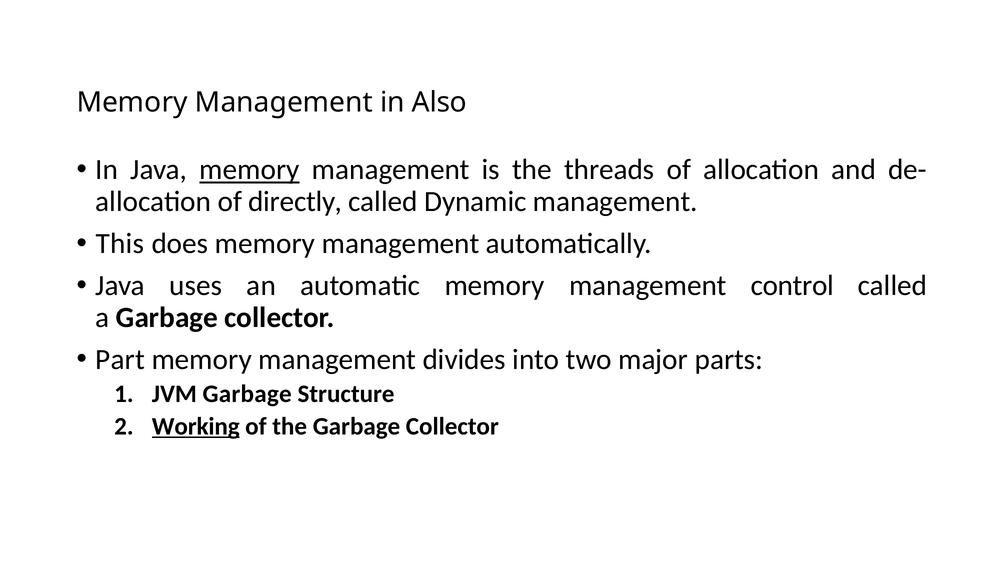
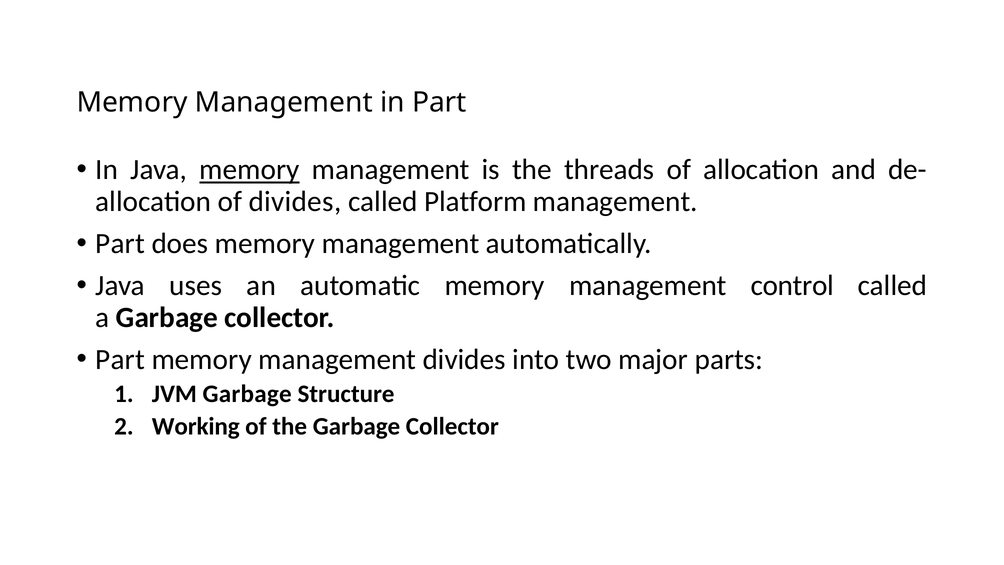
in Also: Also -> Part
of directly: directly -> divides
Dynamic: Dynamic -> Platform
This at (120, 243): This -> Part
Working underline: present -> none
